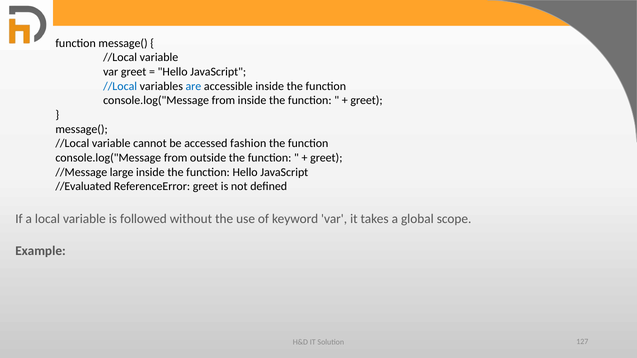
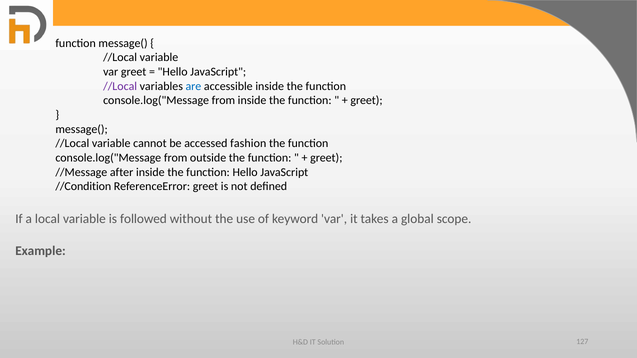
//Local at (120, 86) colour: blue -> purple
large: large -> after
//Evaluated: //Evaluated -> //Condition
